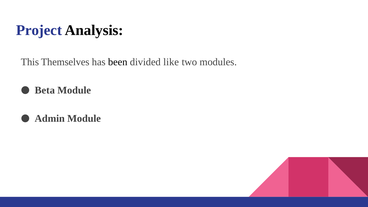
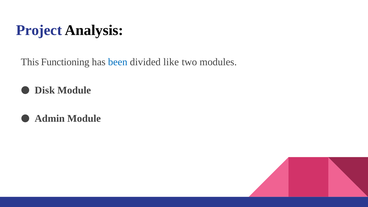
Themselves: Themselves -> Functioning
been colour: black -> blue
Beta: Beta -> Disk
